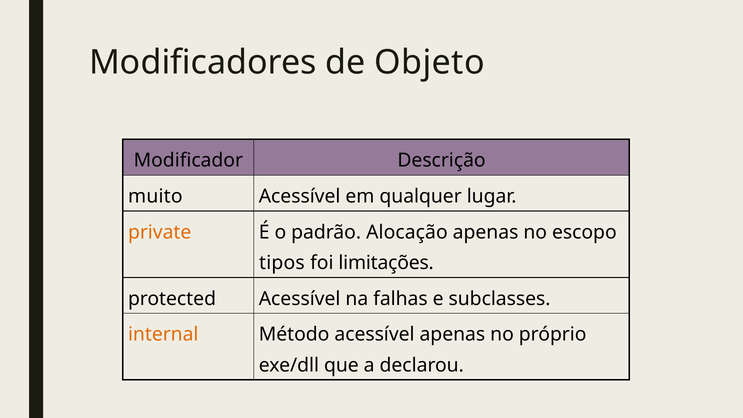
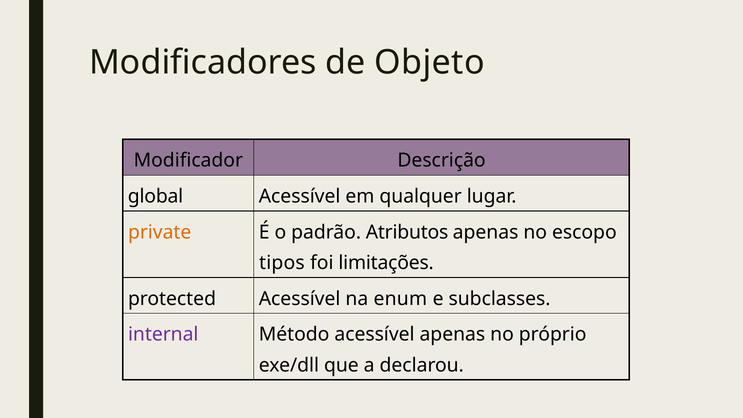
muito: muito -> global
Alocação: Alocação -> Atributos
falhas: falhas -> enum
internal colour: orange -> purple
